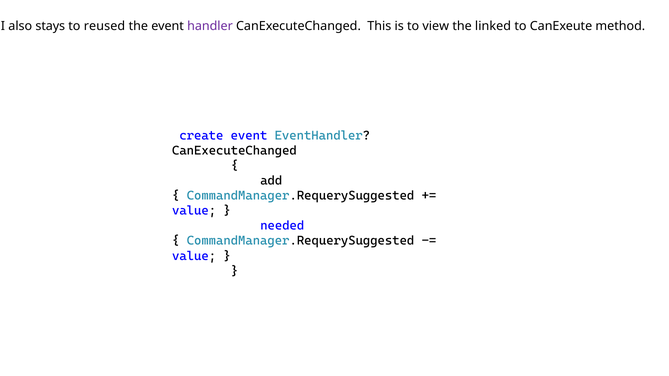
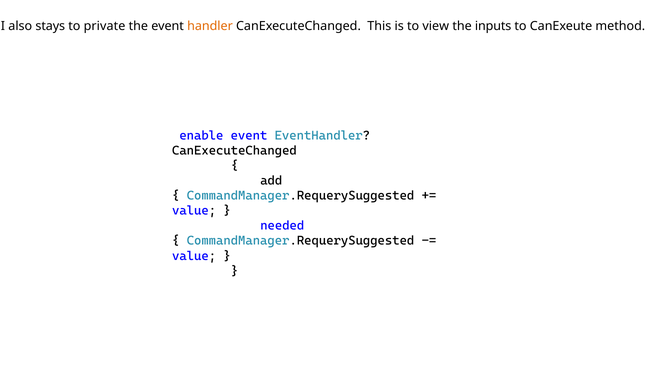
reused: reused -> private
handler colour: purple -> orange
linked: linked -> inputs
create: create -> enable
